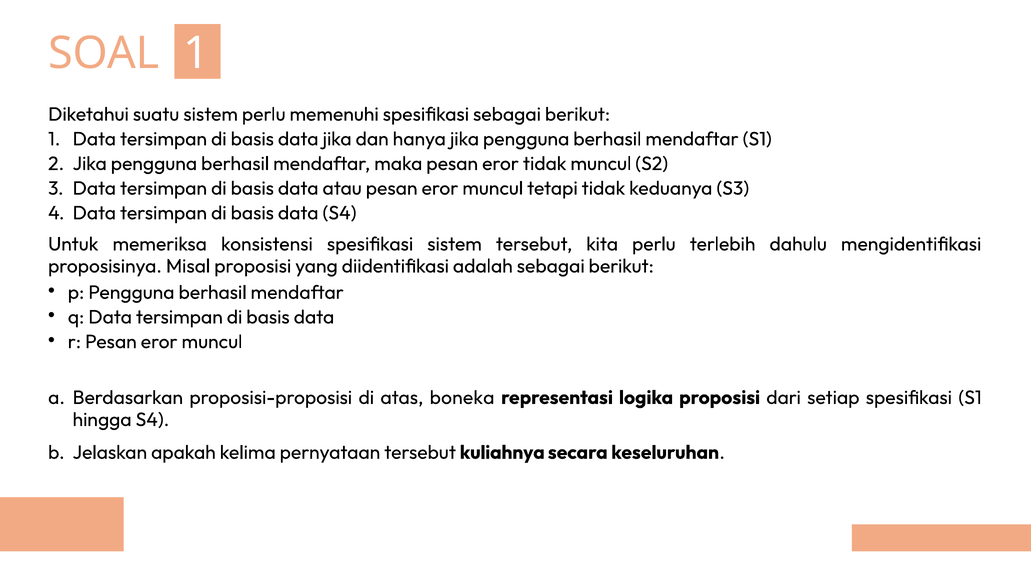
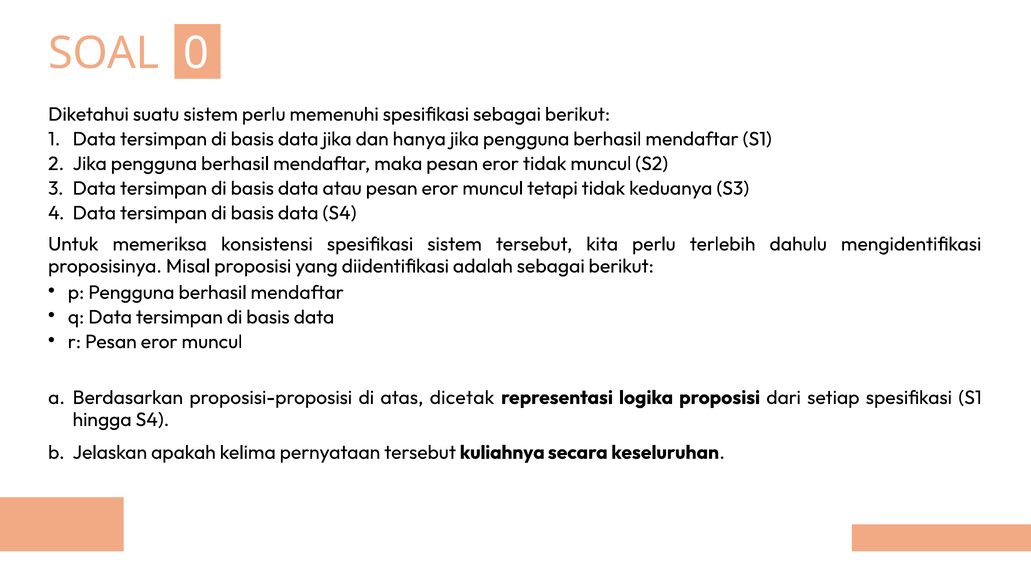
SOAL 1: 1 -> 0
boneka: boneka -> dicetak
